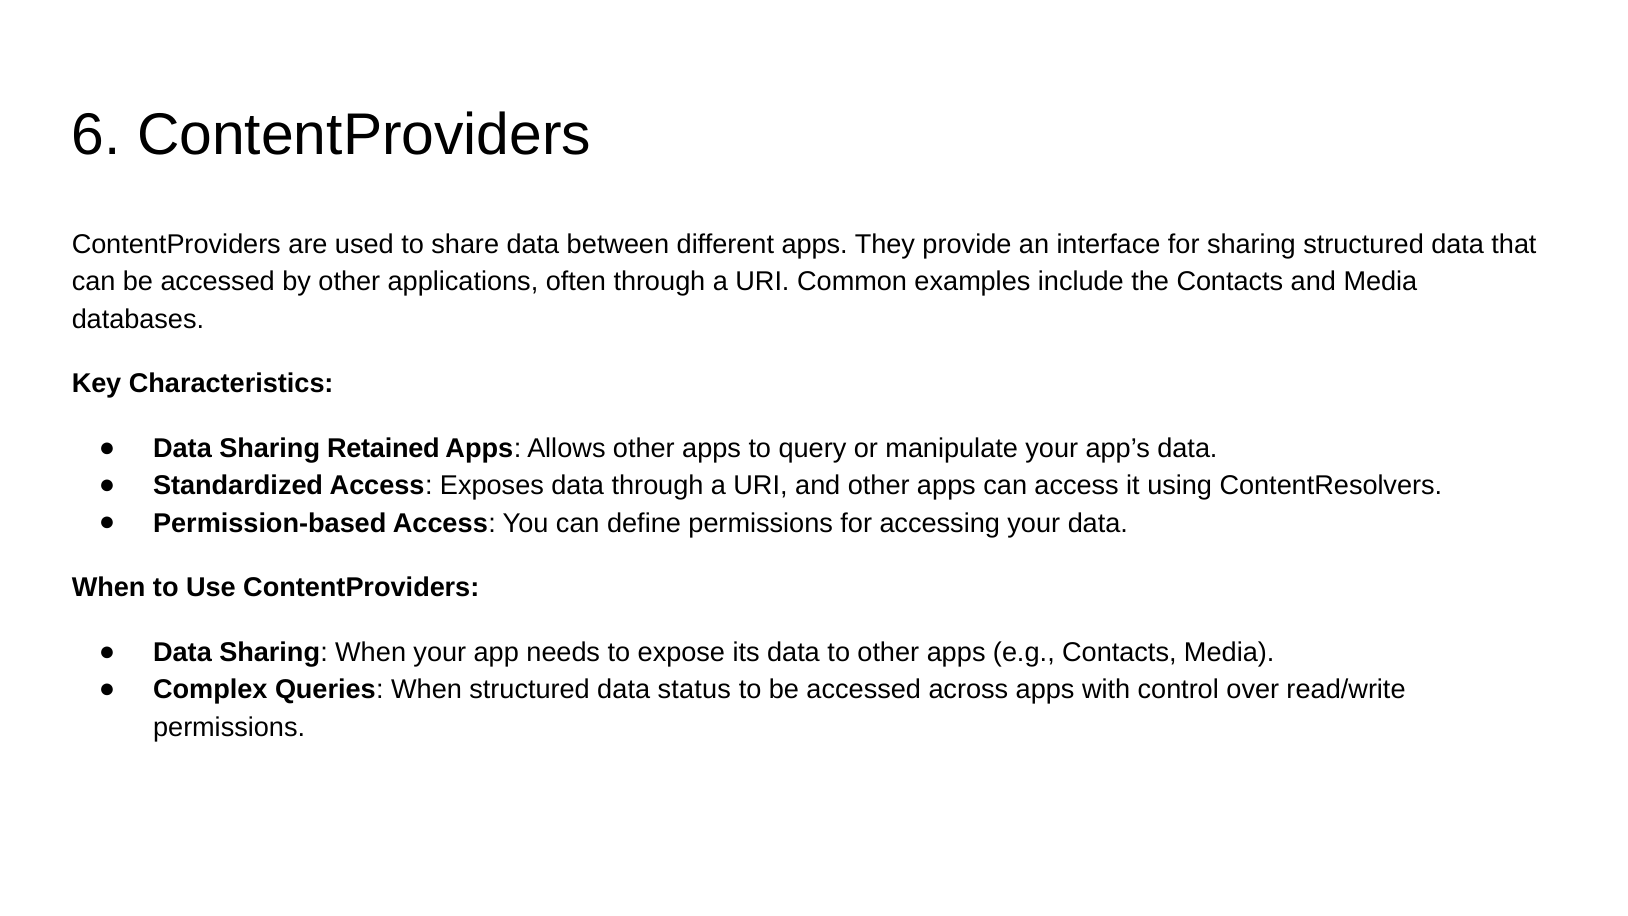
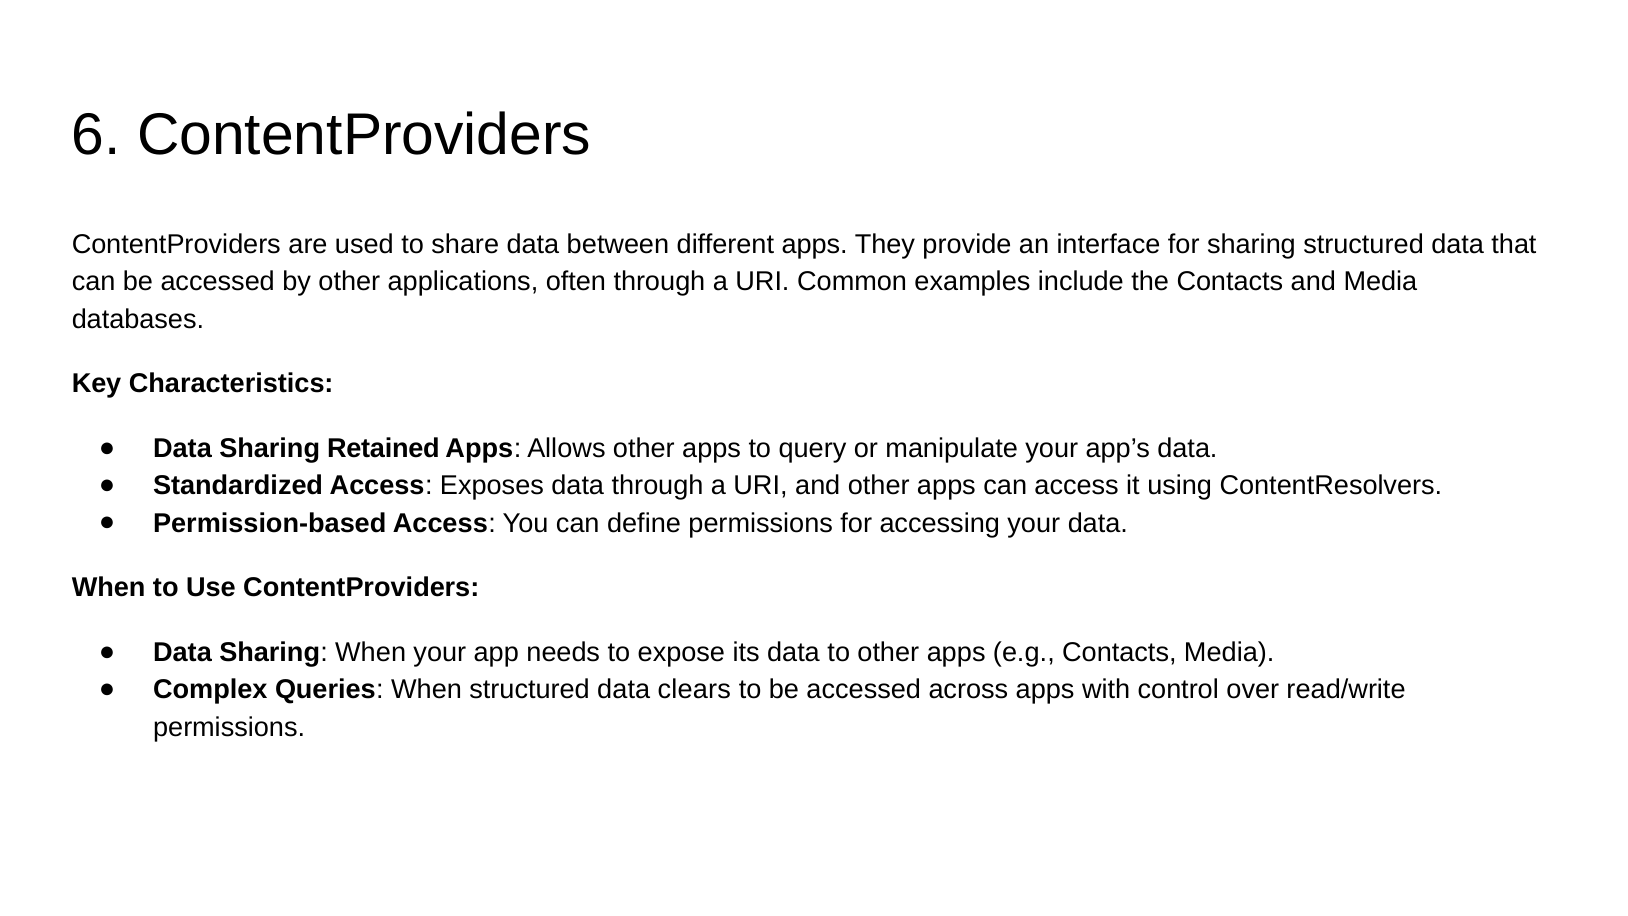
status: status -> clears
